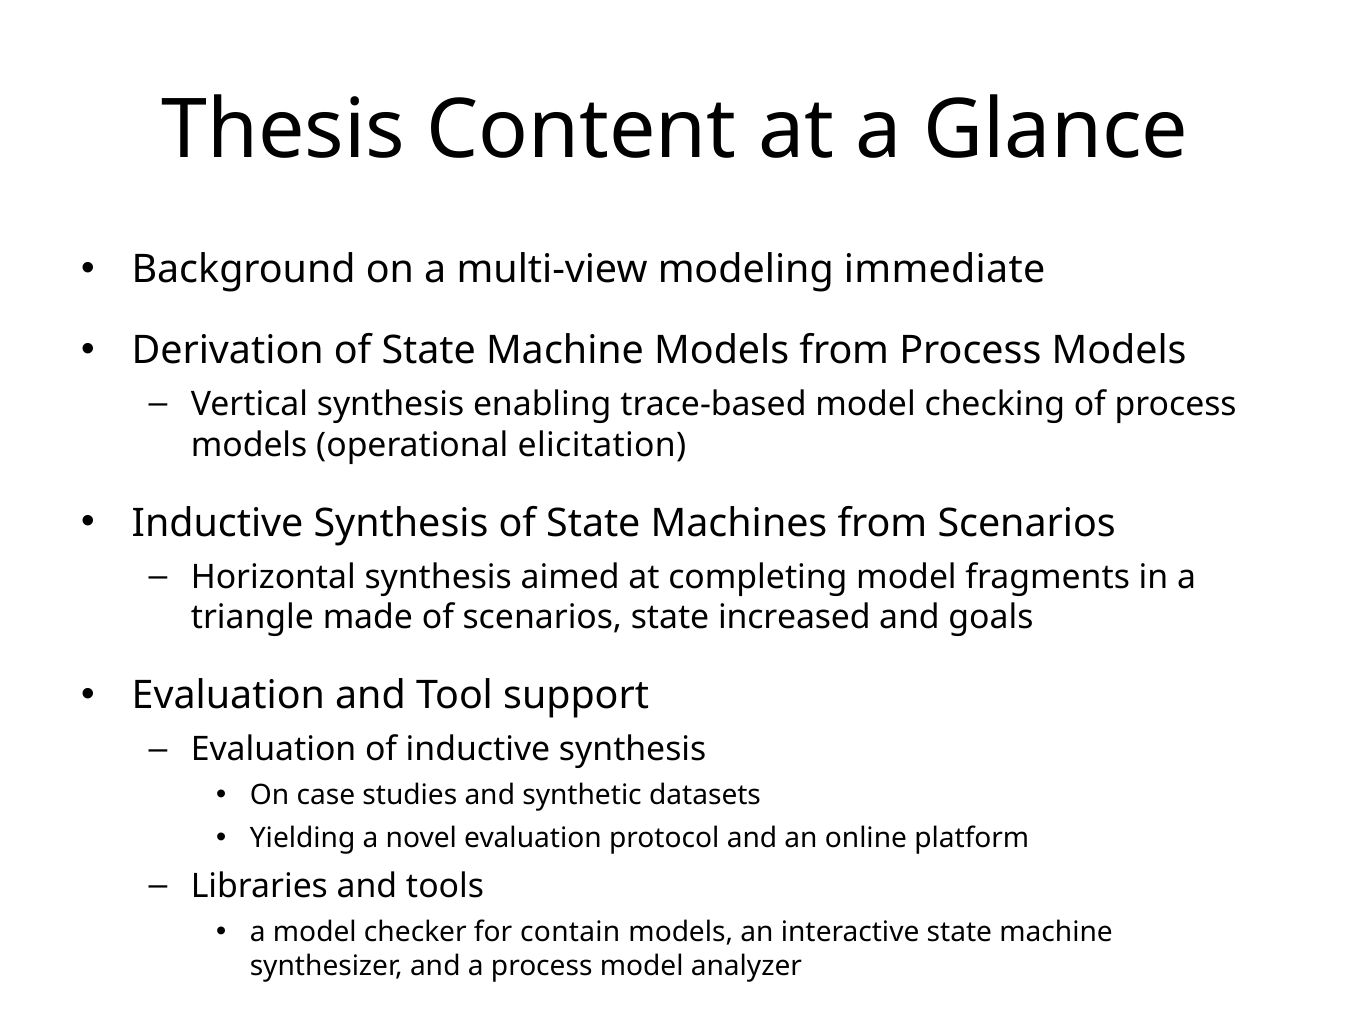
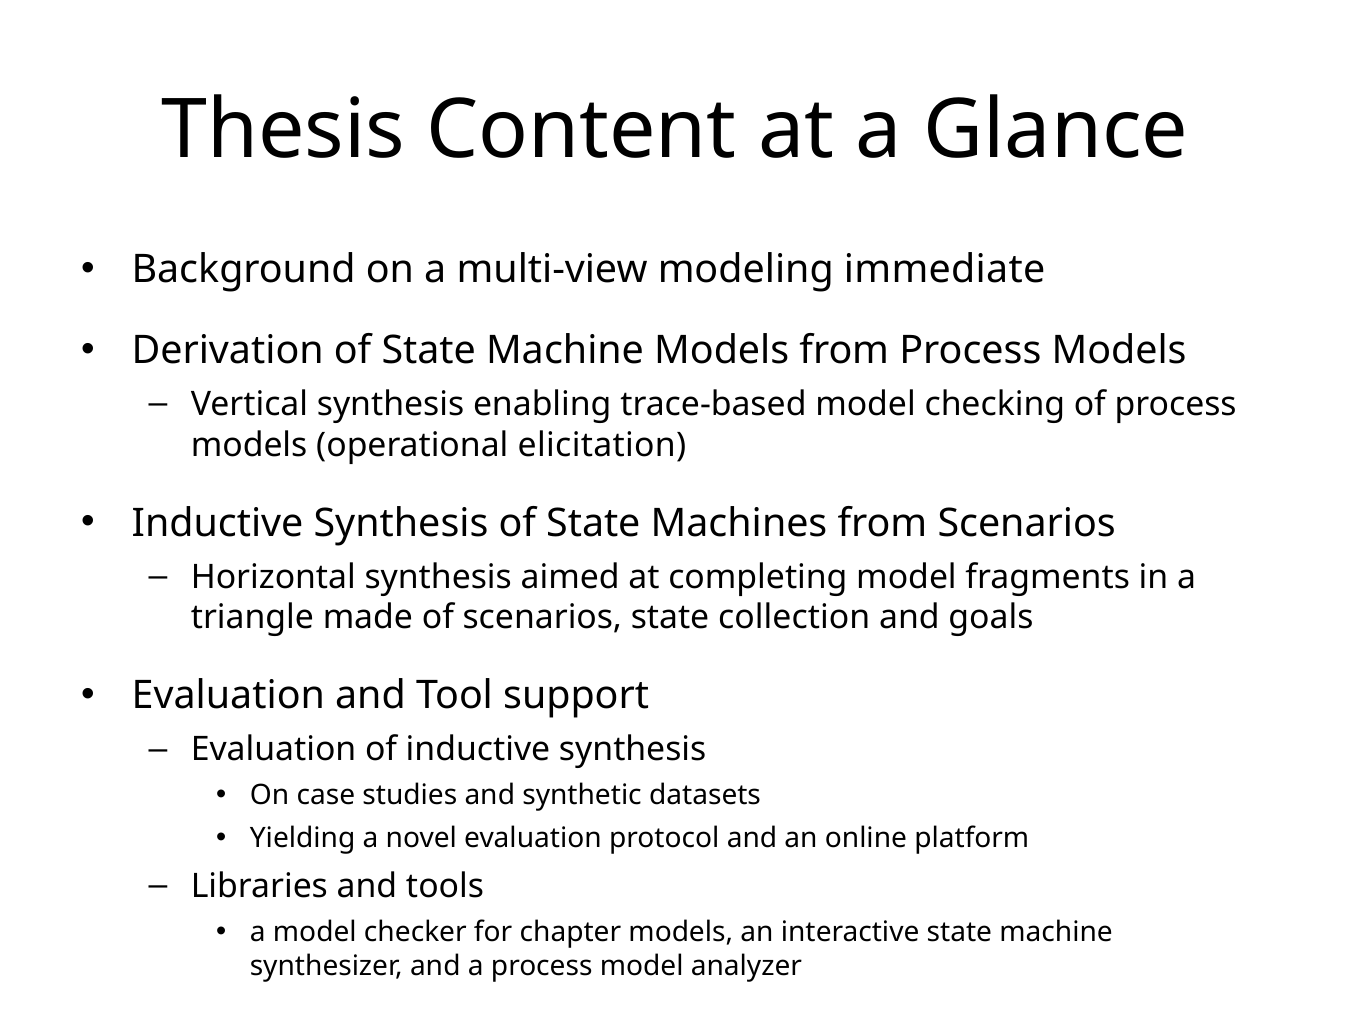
increased: increased -> collection
contain: contain -> chapter
